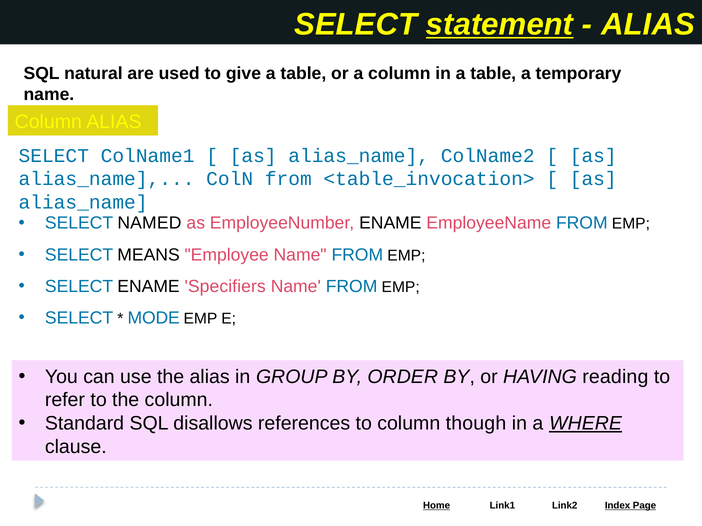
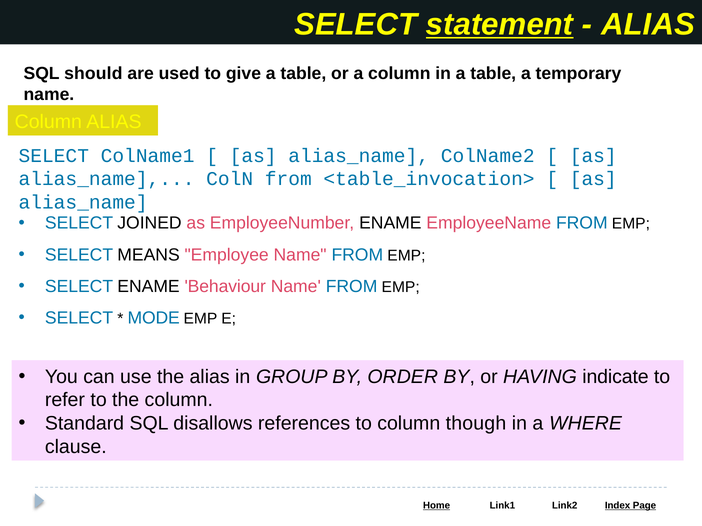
natural: natural -> should
NAMED: NAMED -> JOINED
Specifiers: Specifiers -> Behaviour
reading: reading -> indicate
WHERE underline: present -> none
